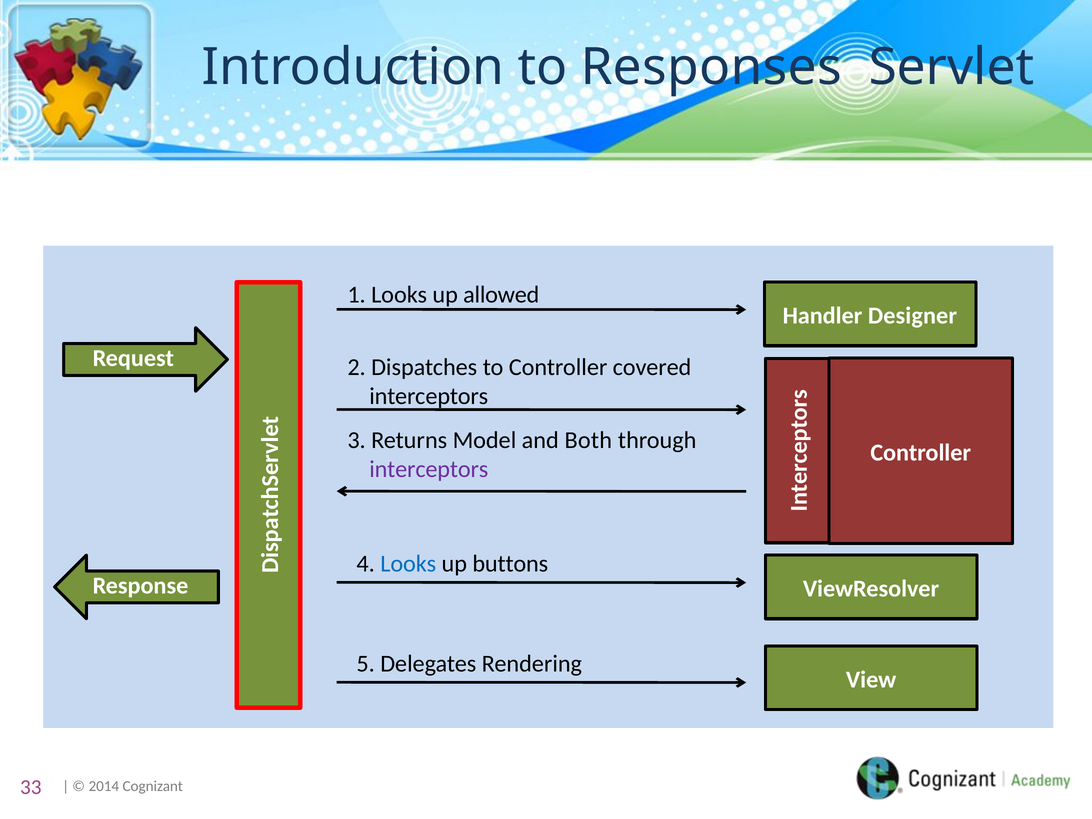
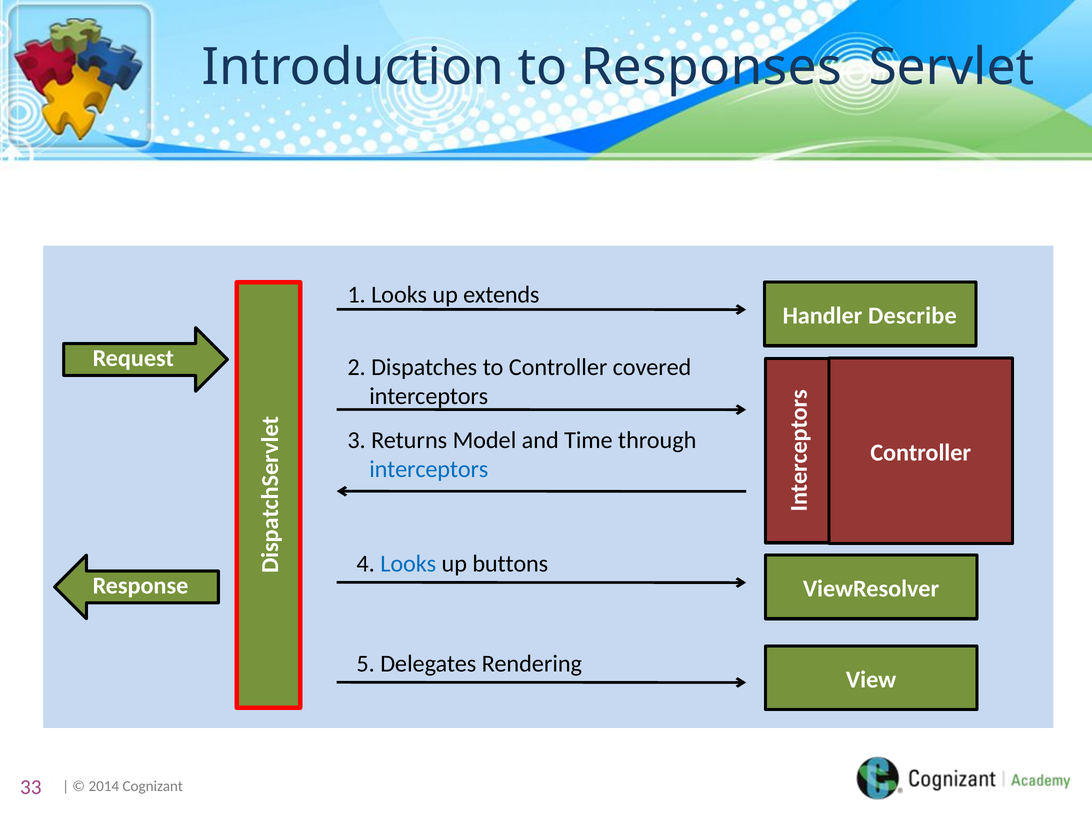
allowed: allowed -> extends
Designer: Designer -> Describe
Both: Both -> Time
interceptors at (429, 469) colour: purple -> blue
